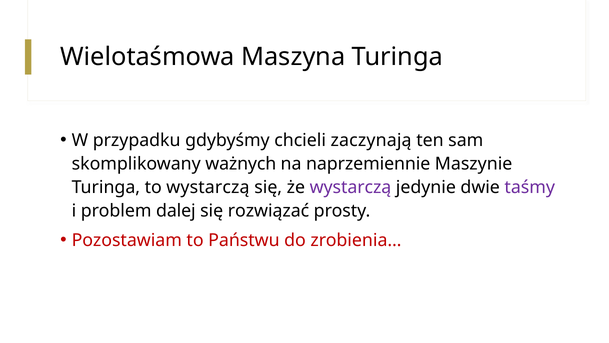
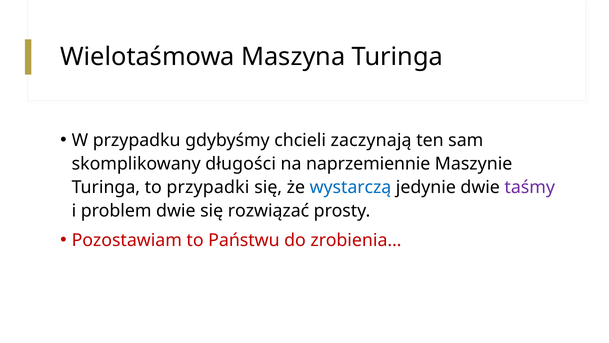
ważnych: ważnych -> długości
to wystarczą: wystarczą -> przypadki
wystarczą at (350, 187) colour: purple -> blue
problem dalej: dalej -> dwie
